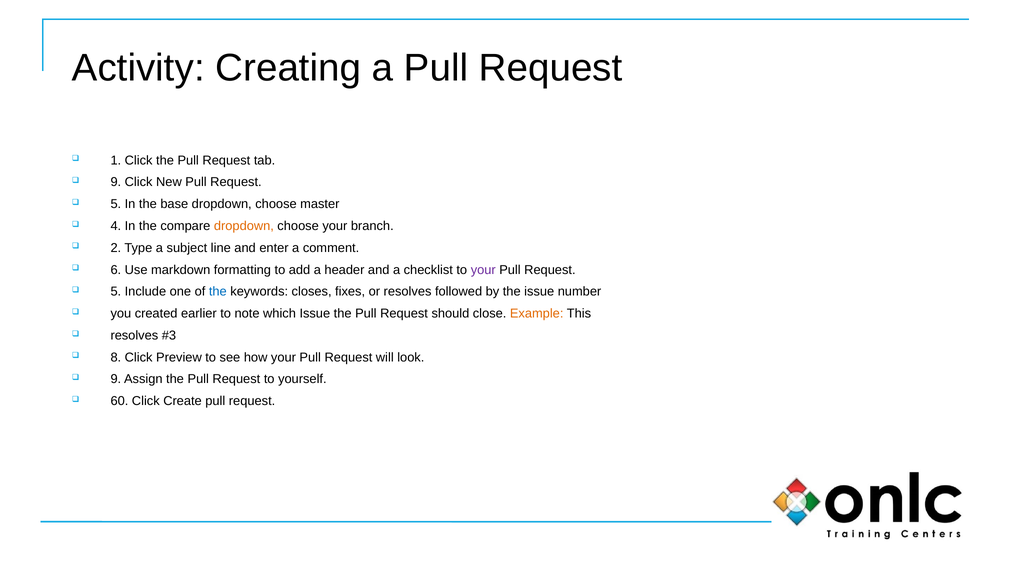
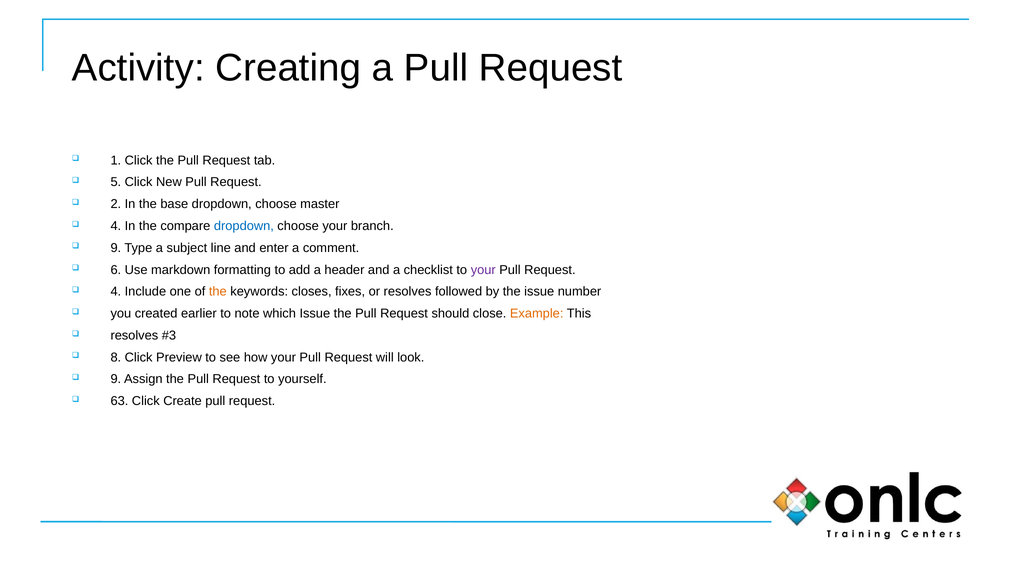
9 at (116, 182): 9 -> 5
5 at (116, 204): 5 -> 2
dropdown at (244, 226) colour: orange -> blue
2 at (116, 248): 2 -> 9
5 at (116, 292): 5 -> 4
the at (218, 292) colour: blue -> orange
60: 60 -> 63
